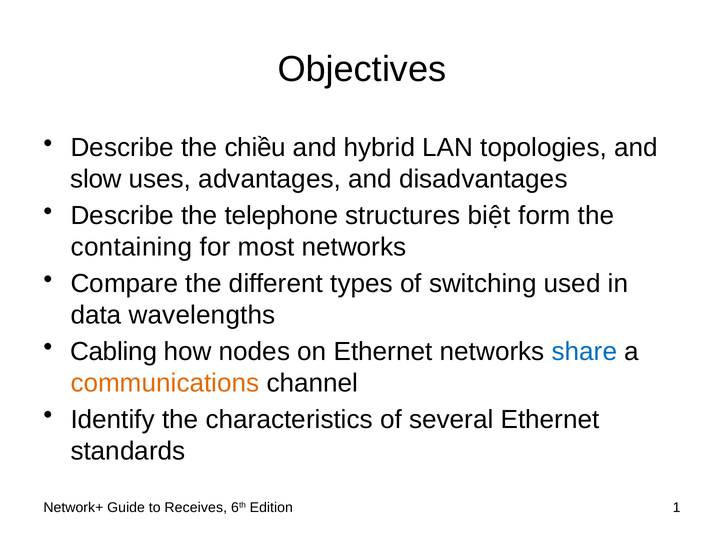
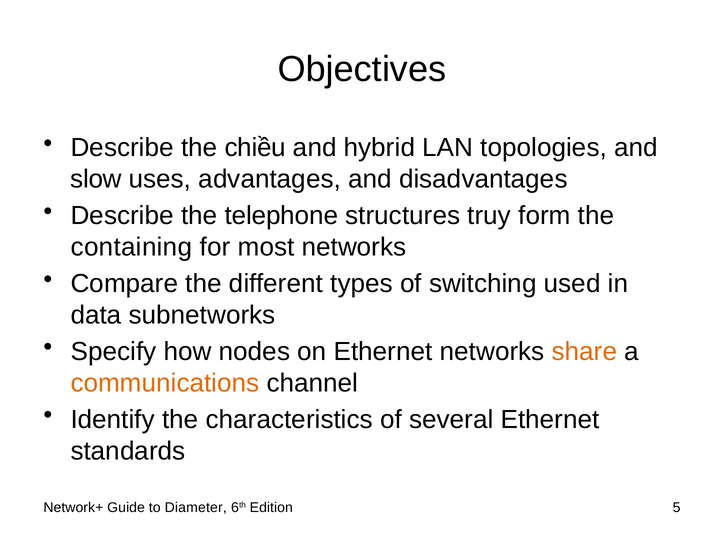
biệt: biệt -> truy
wavelengths: wavelengths -> subnetworks
Cabling: Cabling -> Specify
share colour: blue -> orange
Receives: Receives -> Diameter
1: 1 -> 5
